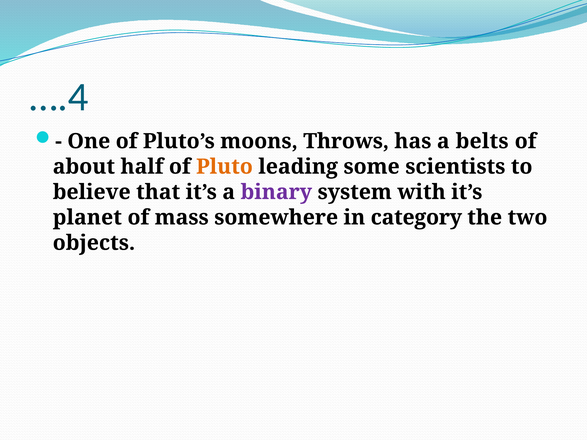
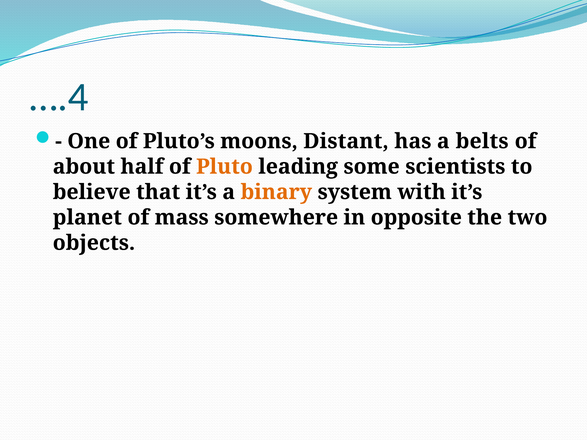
Throws: Throws -> Distant
binary colour: purple -> orange
category: category -> opposite
